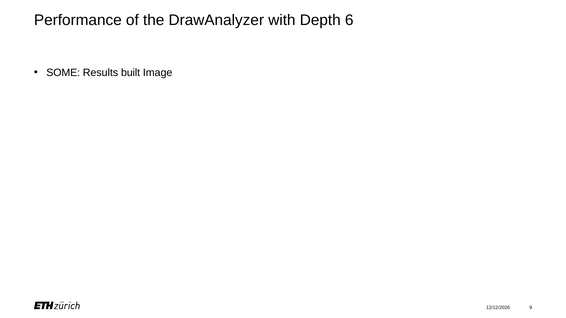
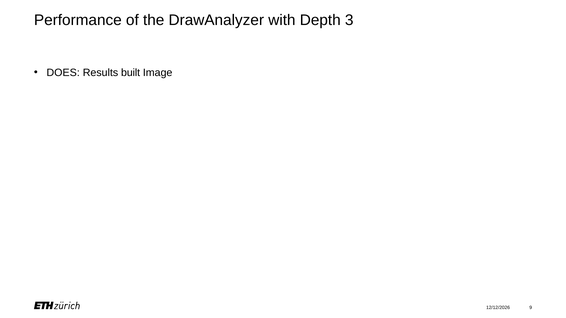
6: 6 -> 3
SOME: SOME -> DOES
